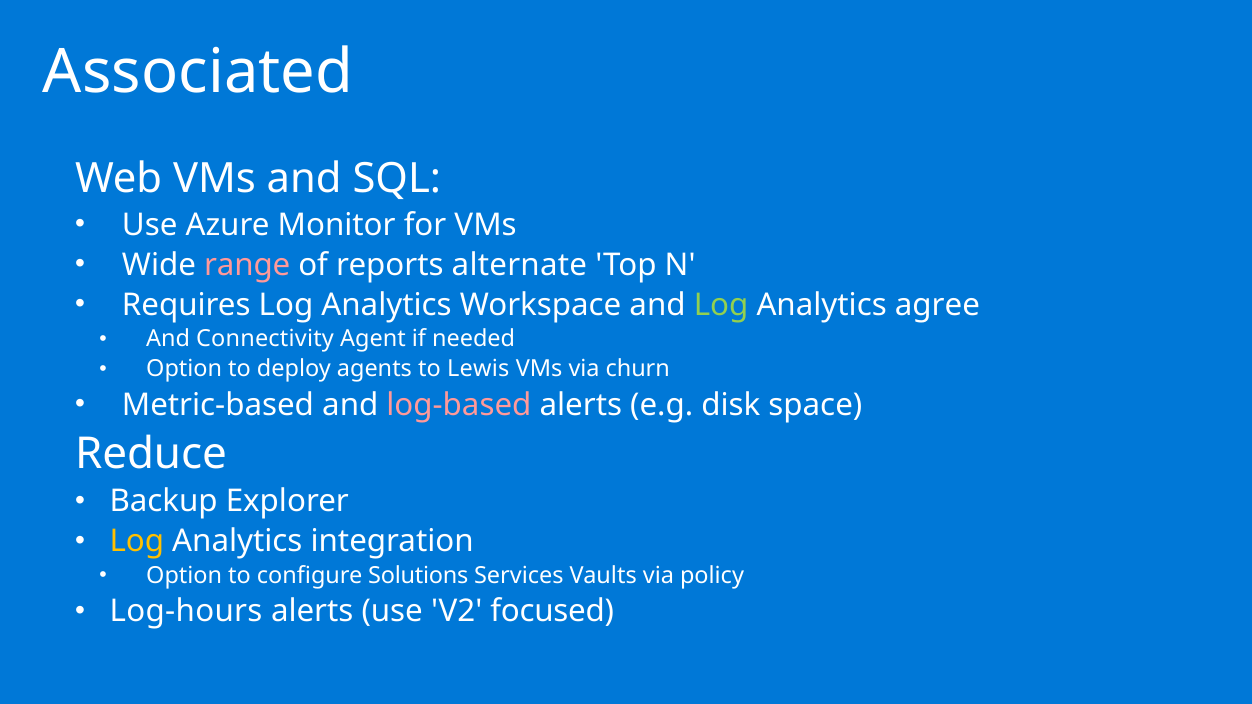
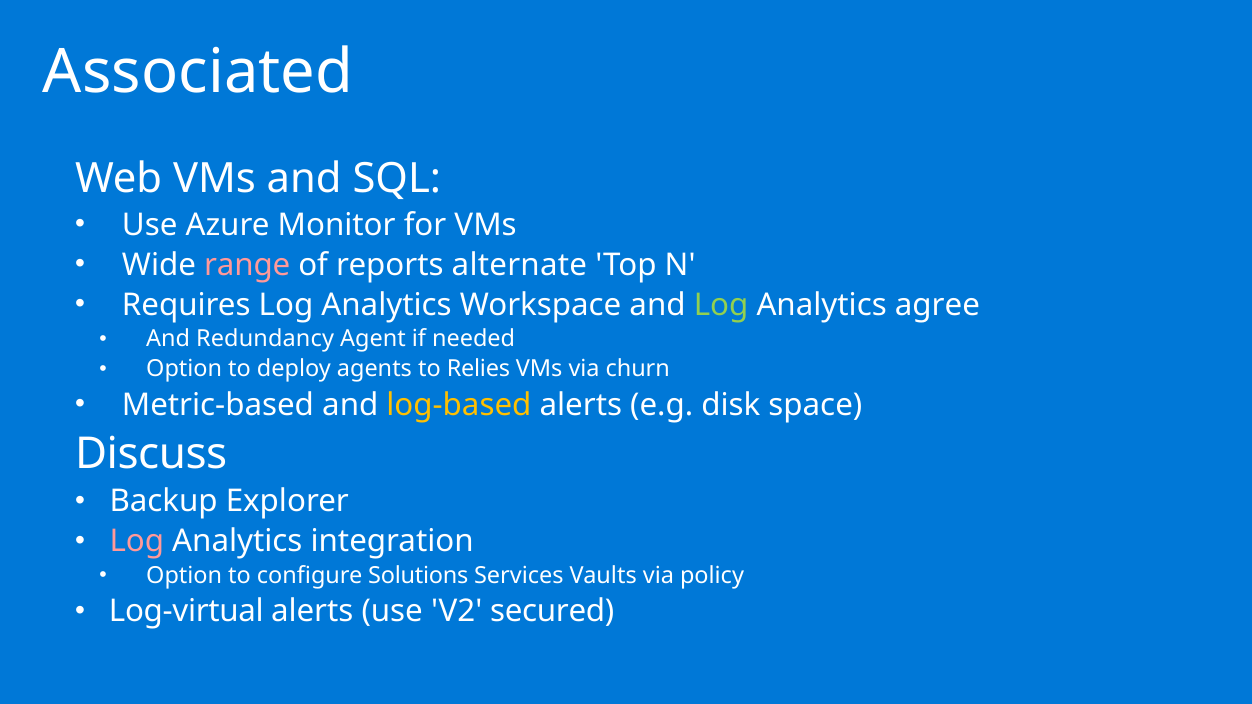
Connectivity: Connectivity -> Redundancy
Lewis: Lewis -> Relies
log-based colour: pink -> yellow
Reduce: Reduce -> Discuss
Log at (137, 541) colour: yellow -> pink
Log-hours: Log-hours -> Log-virtual
focused: focused -> secured
